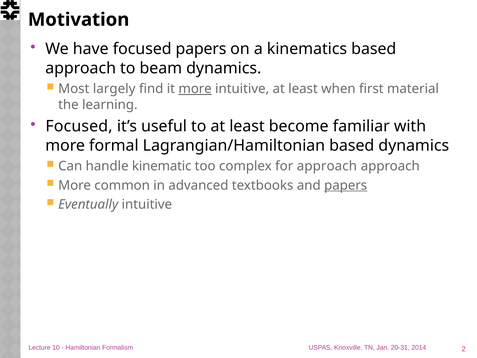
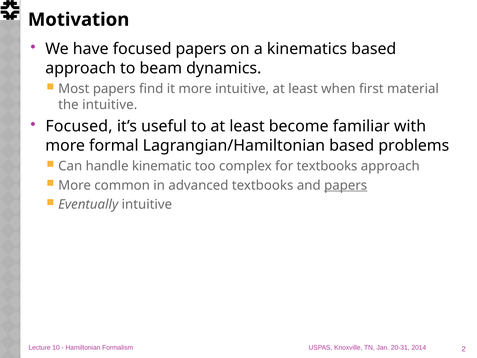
Most largely: largely -> papers
more at (195, 89) underline: present -> none
the learning: learning -> intuitive
based dynamics: dynamics -> problems
for approach: approach -> textbooks
